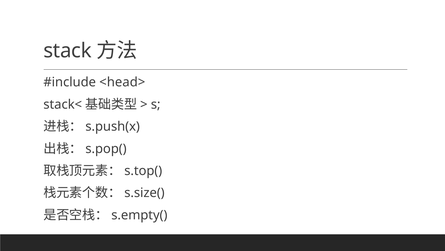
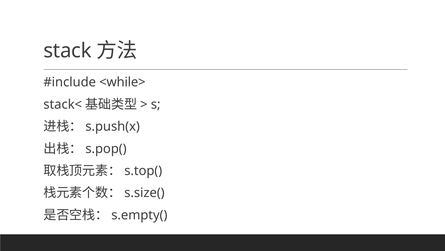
<head>: <head> -> <while>
